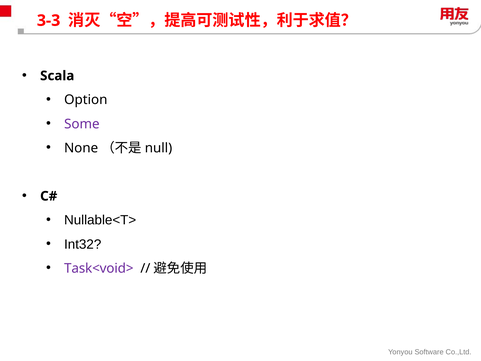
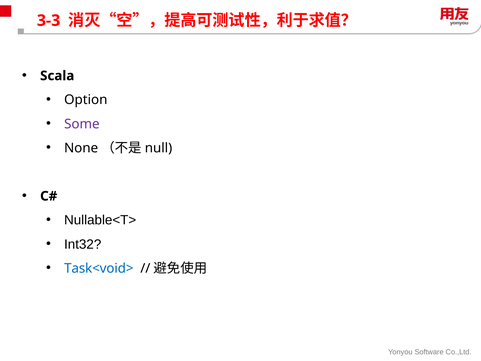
Task<void> colour: purple -> blue
